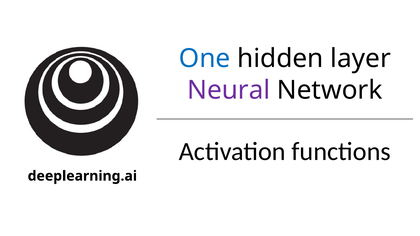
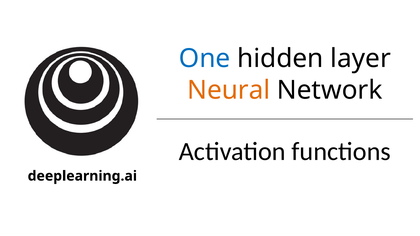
Neural colour: purple -> orange
